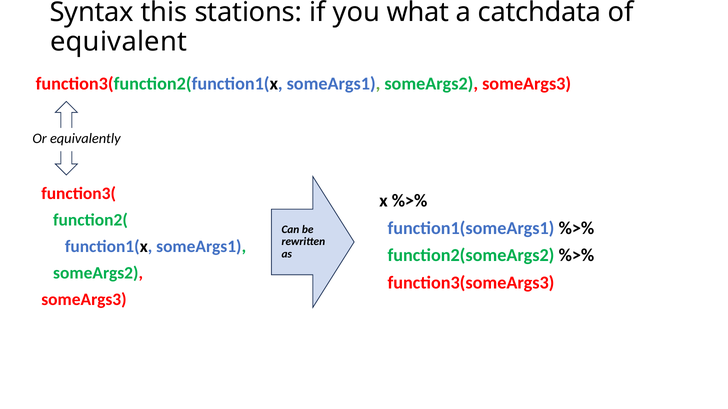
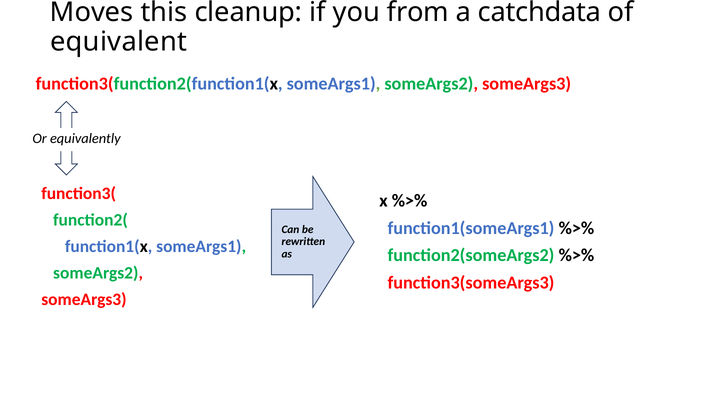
Syntax: Syntax -> Moves
stations: stations -> cleanup
what: what -> from
